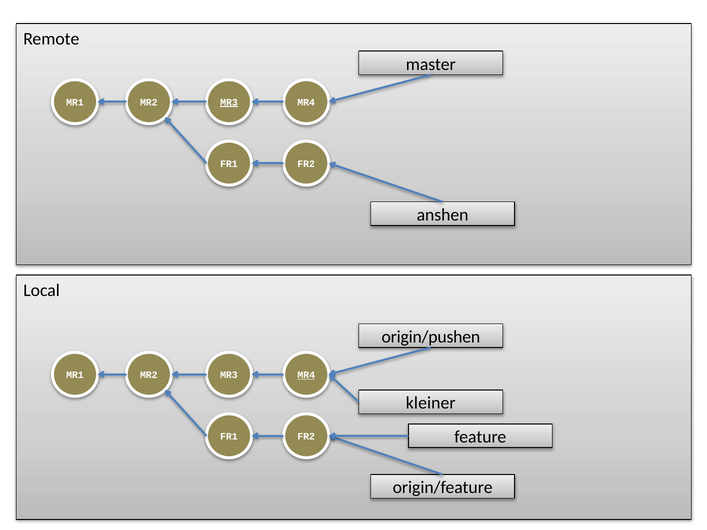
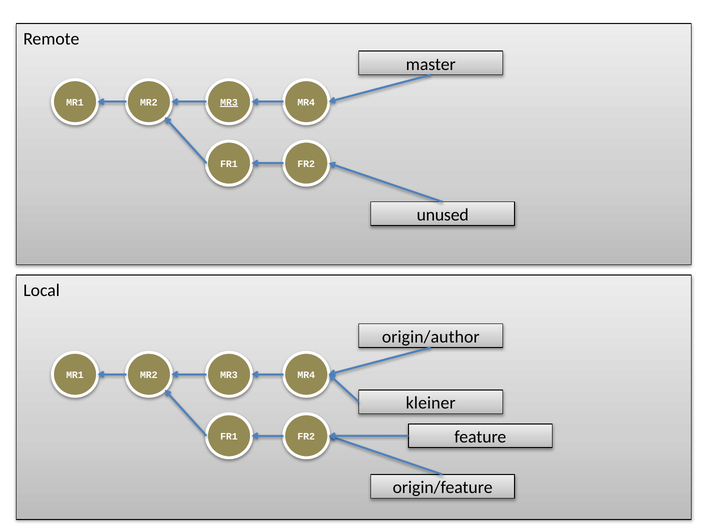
anshen: anshen -> unused
origin/pushen: origin/pushen -> origin/author
MR4 at (306, 375) underline: present -> none
